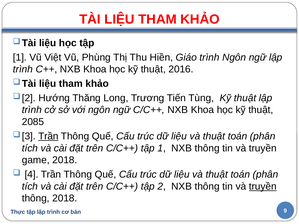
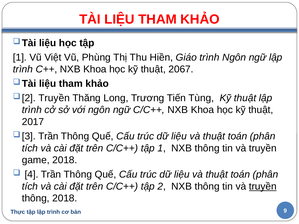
2016: 2016 -> 2067
Hướng at (54, 98): Hướng -> Truyền
2085: 2085 -> 2017
Trần at (48, 136) underline: present -> none
